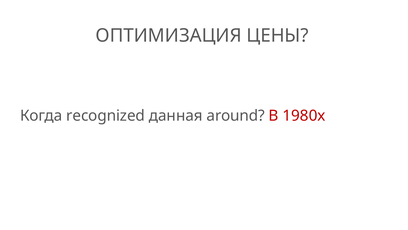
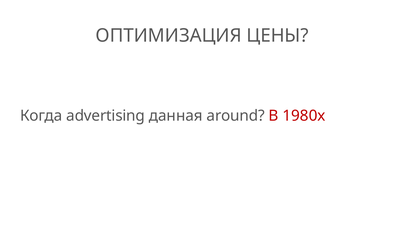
recognized: recognized -> advertising
